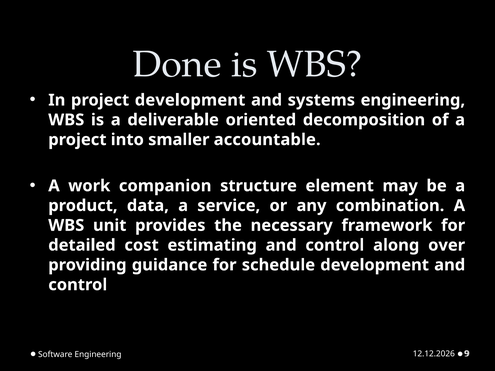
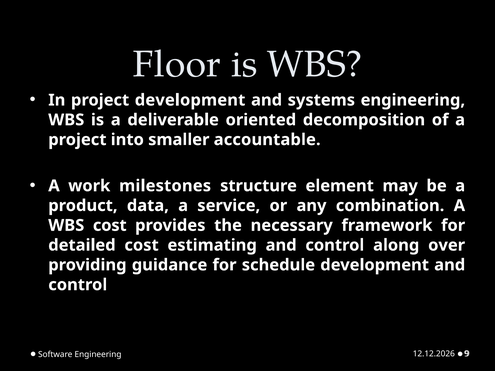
Done: Done -> Floor
companion: companion -> milestones
WBS unit: unit -> cost
